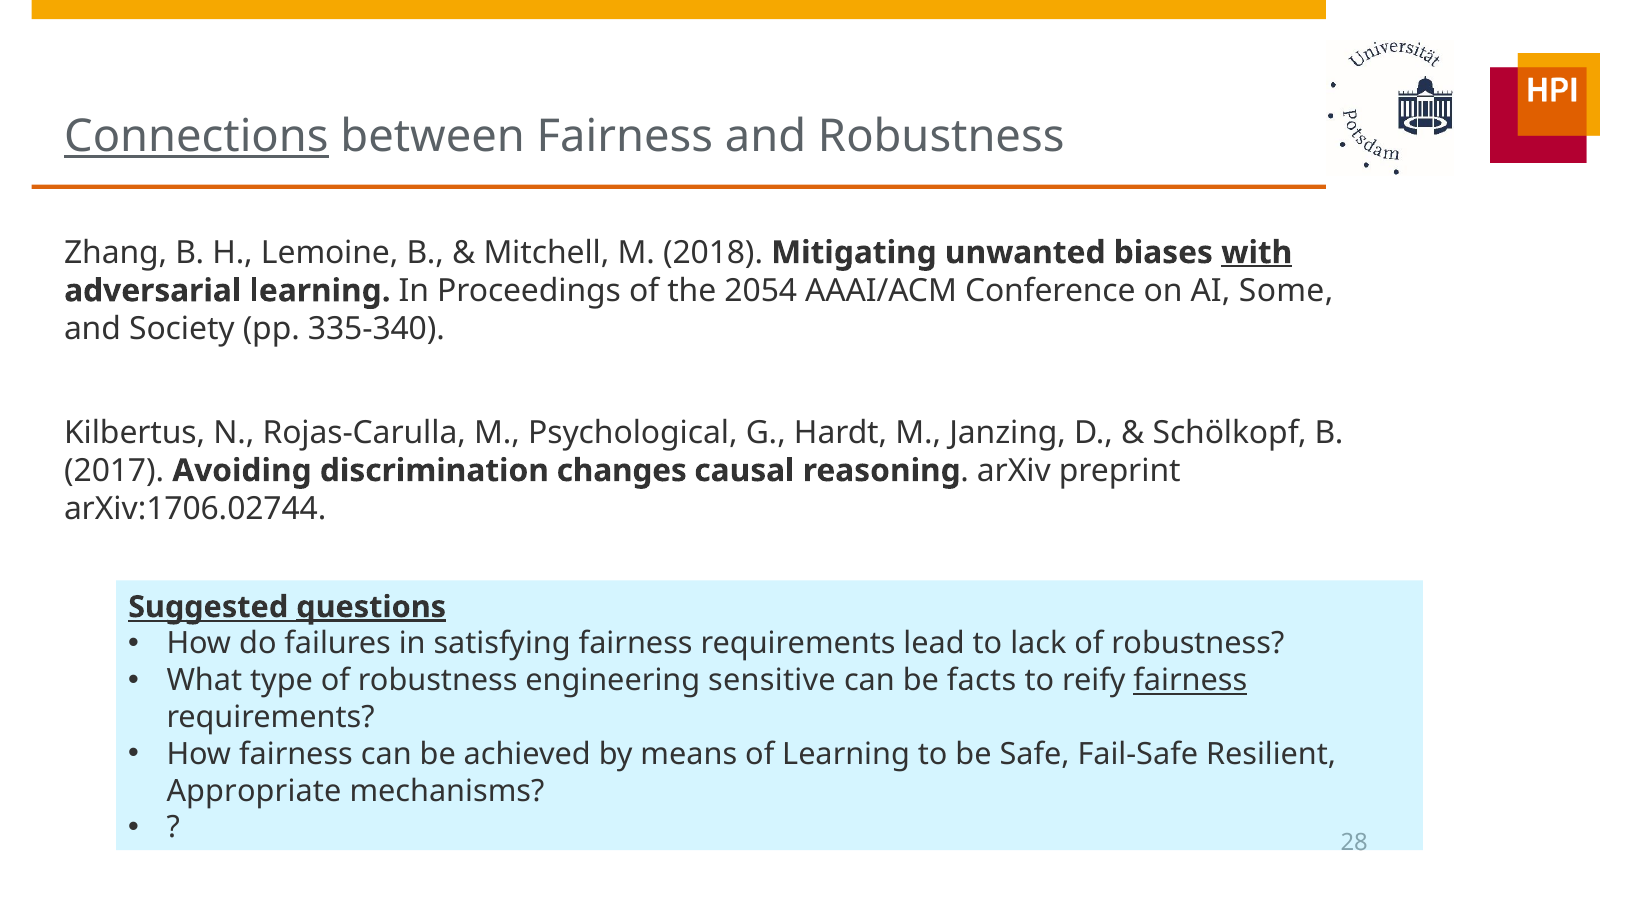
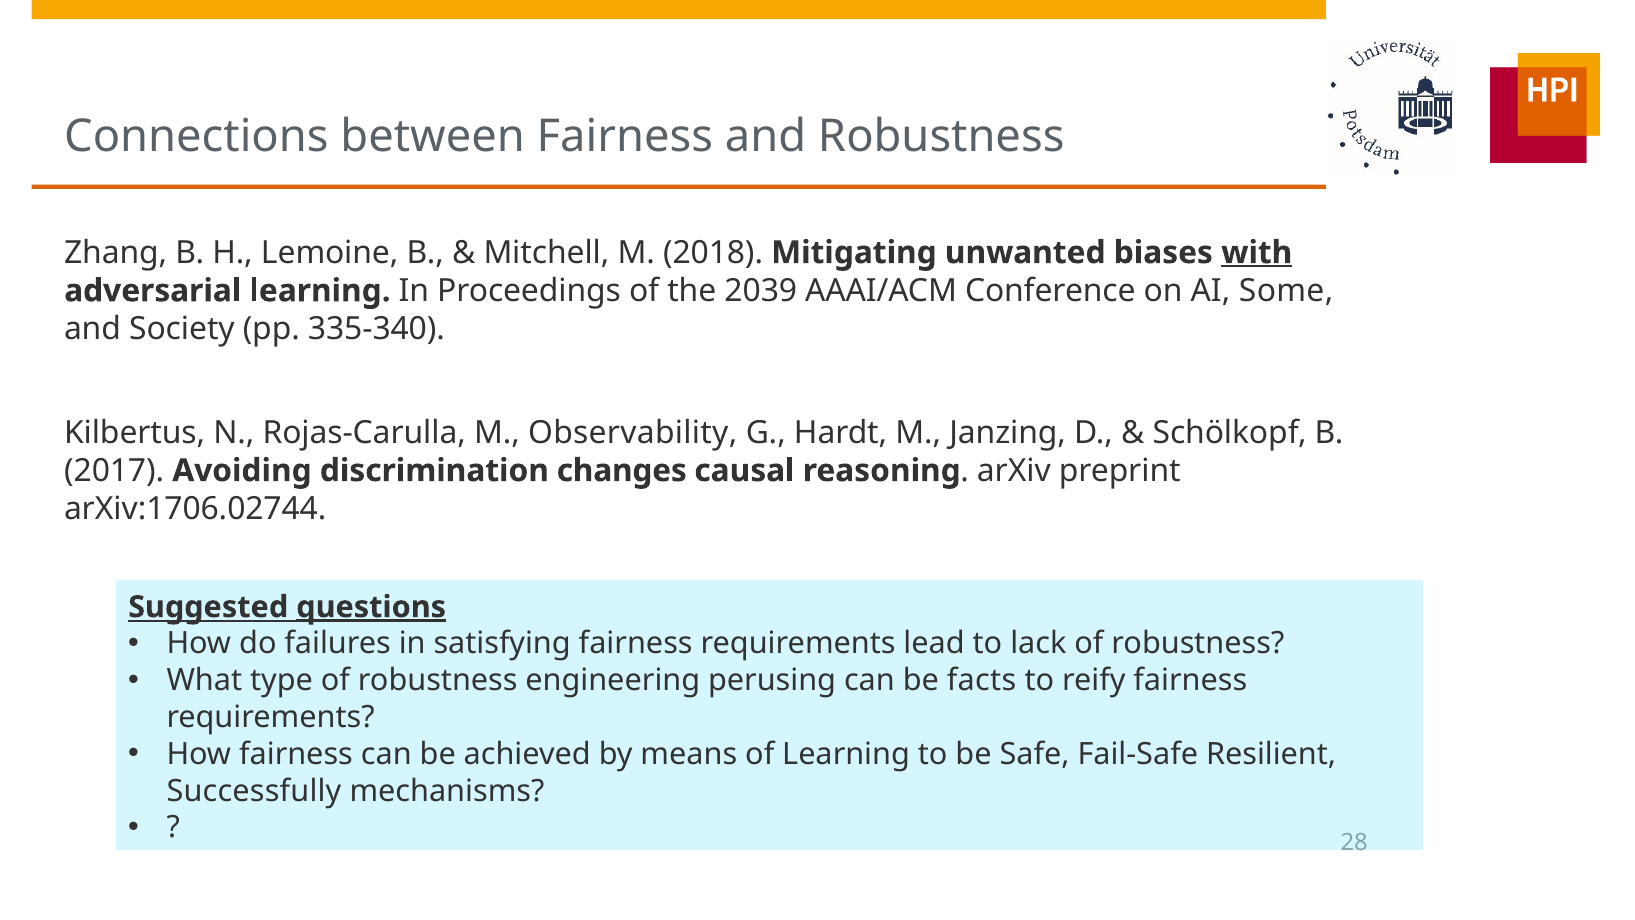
Connections underline: present -> none
2054: 2054 -> 2039
Psychological: Psychological -> Observability
sensitive: sensitive -> perusing
fairness at (1190, 680) underline: present -> none
Appropriate: Appropriate -> Successfully
